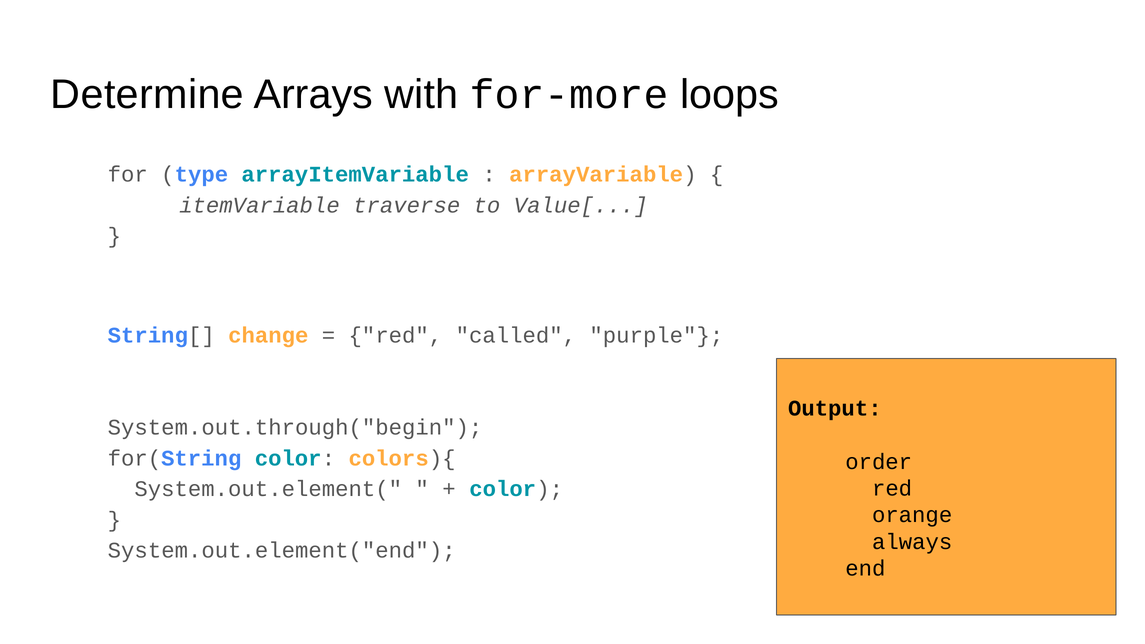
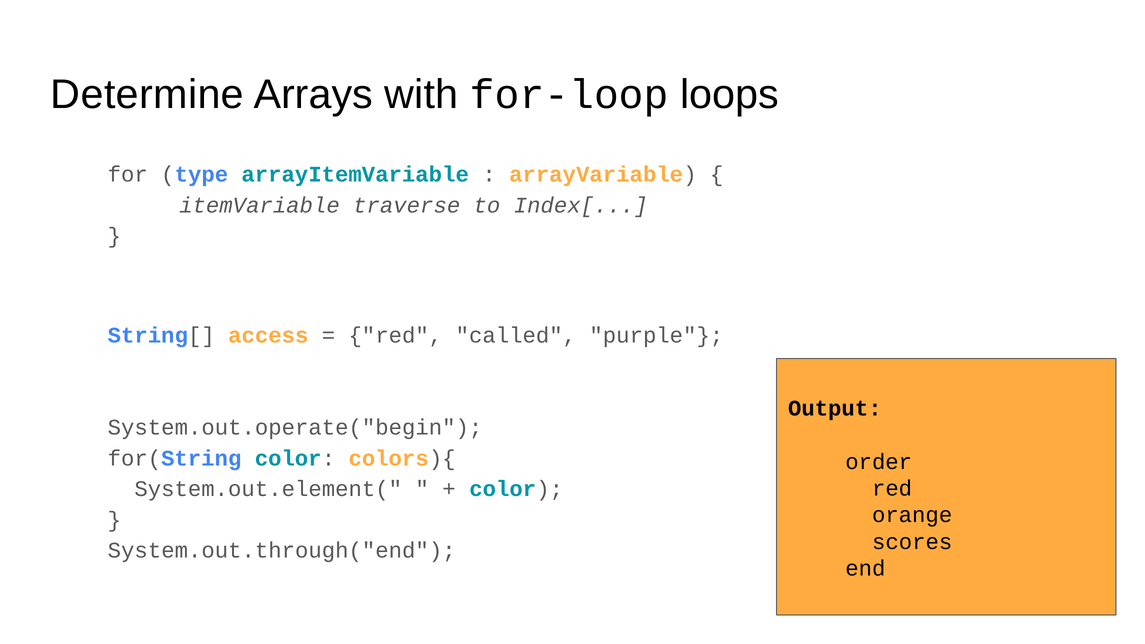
for-more: for-more -> for-loop
Value[: Value[ -> Index[
change: change -> access
System.out.through("begin: System.out.through("begin -> System.out.operate("begin
always: always -> scores
System.out.element("end: System.out.element("end -> System.out.through("end
